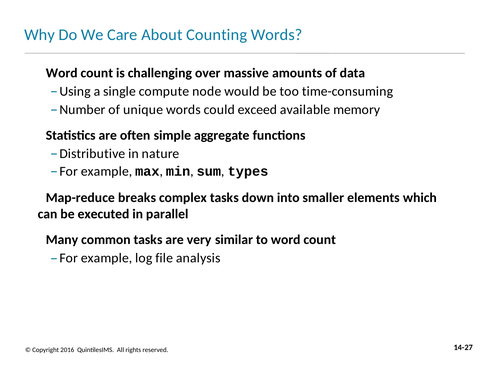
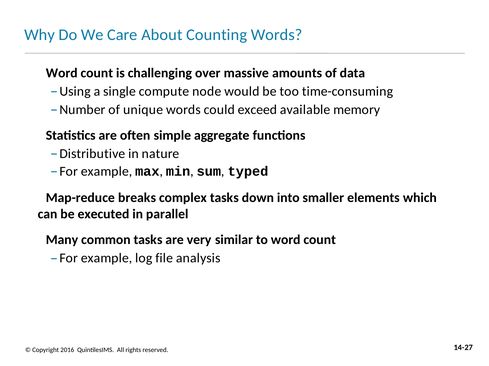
types: types -> typed
